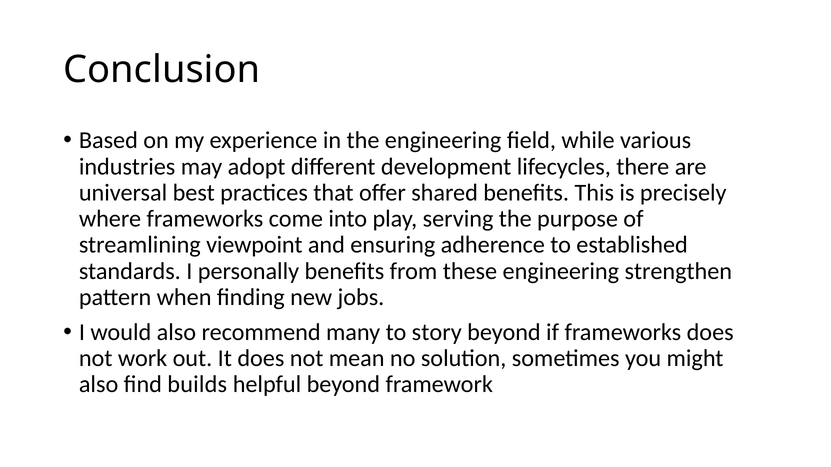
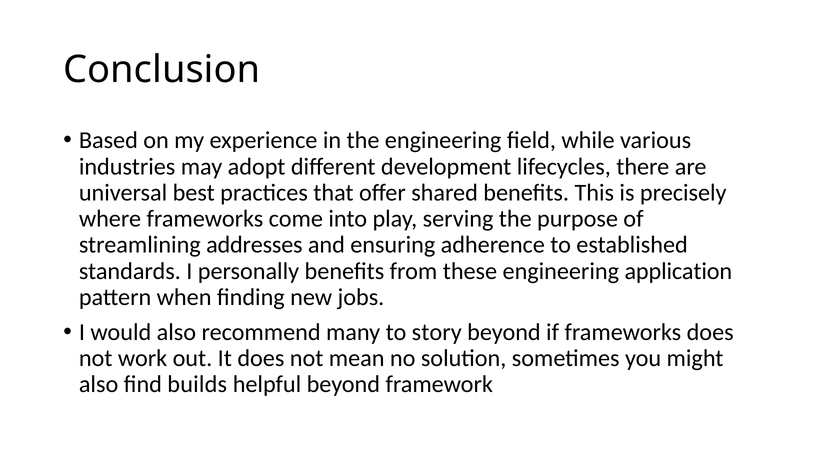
viewpoint: viewpoint -> addresses
strengthen: strengthen -> application
